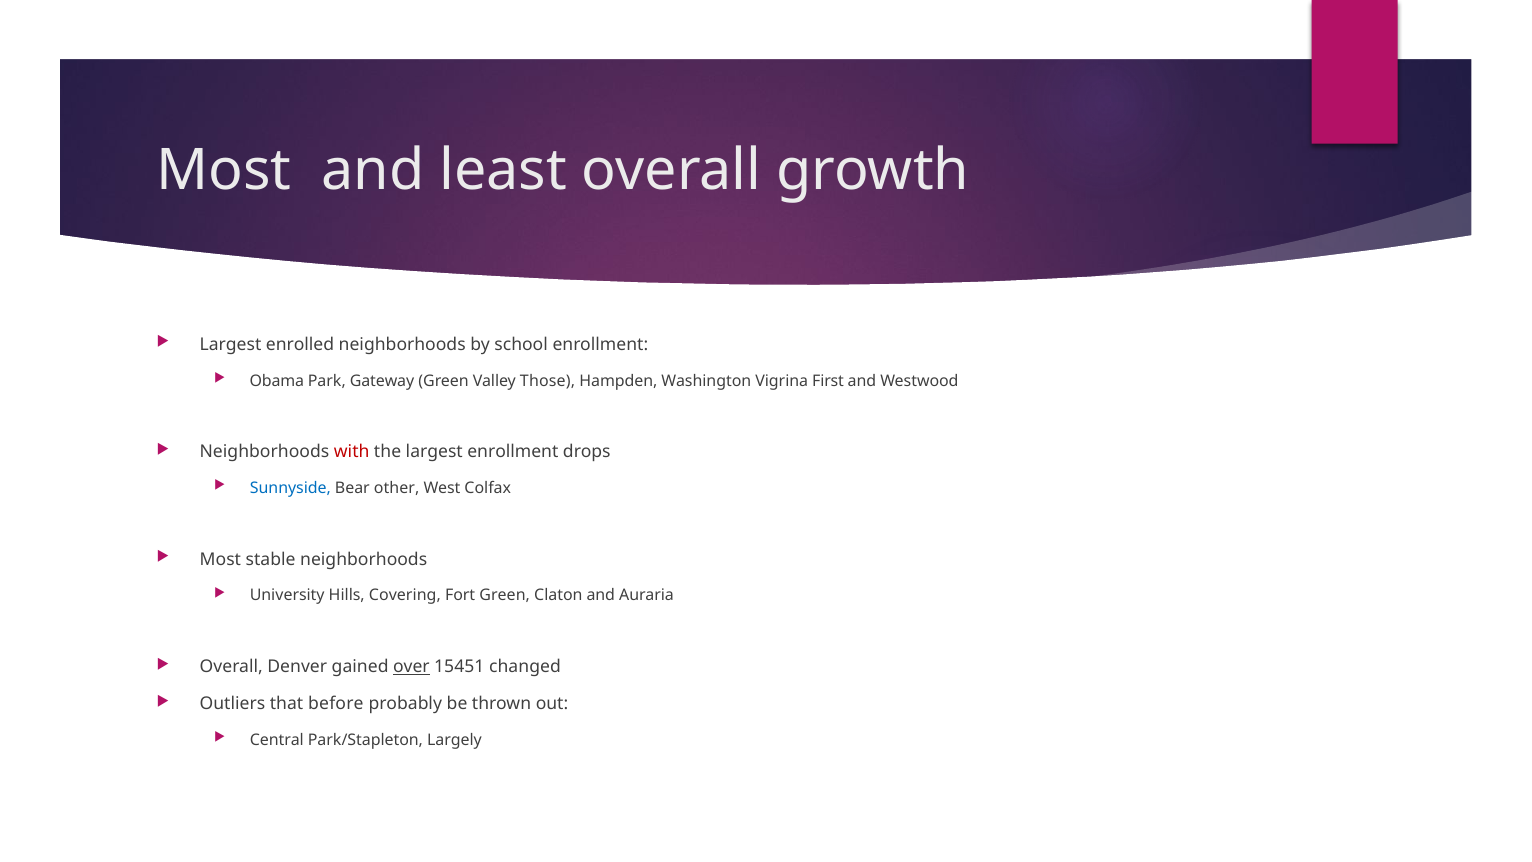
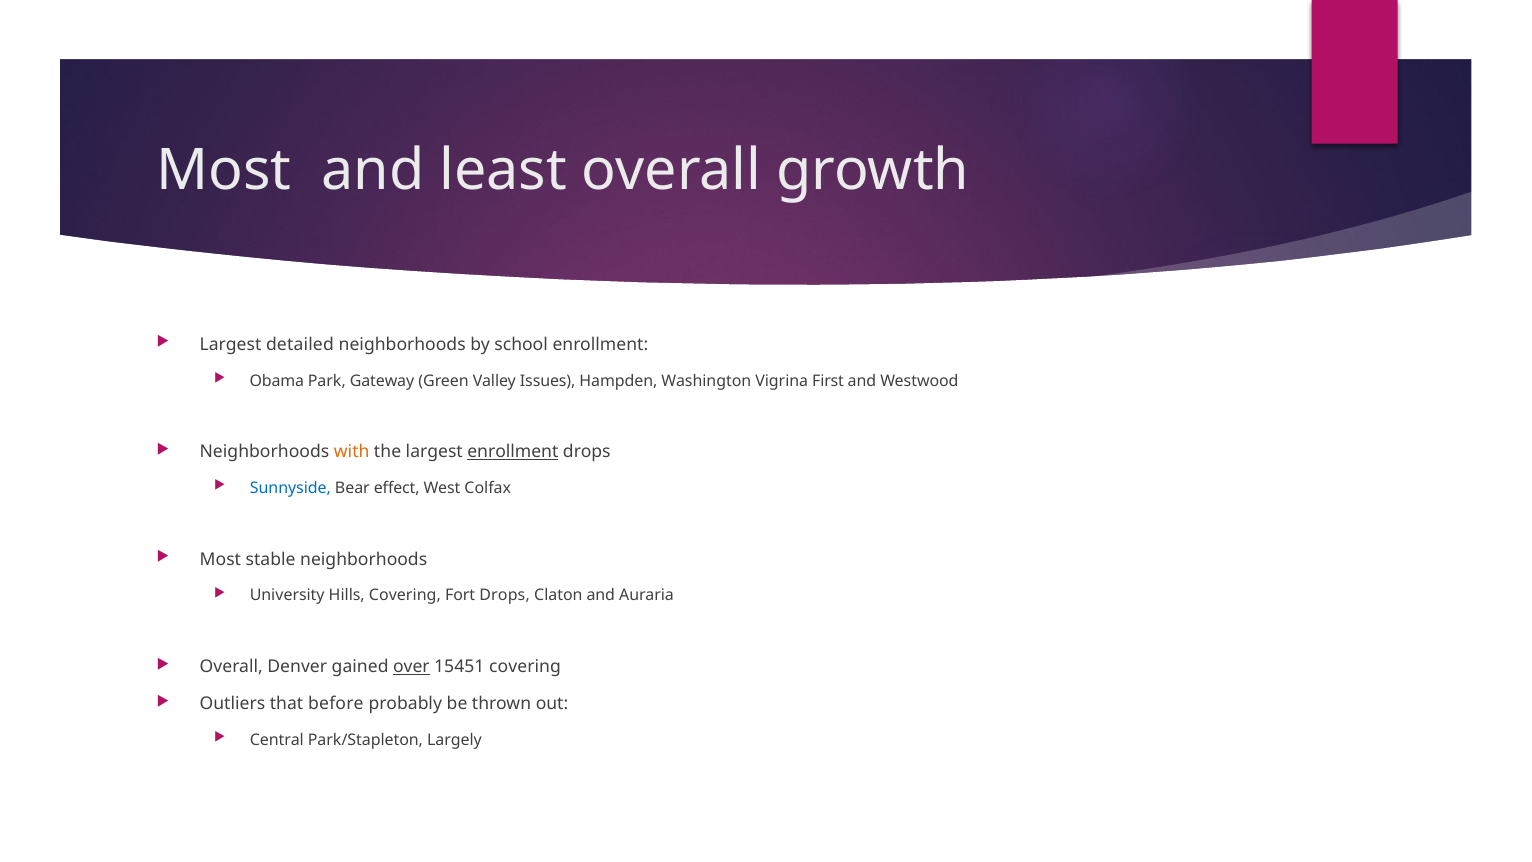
enrolled: enrolled -> detailed
Those: Those -> Issues
with colour: red -> orange
enrollment at (513, 452) underline: none -> present
other: other -> effect
Fort Green: Green -> Drops
15451 changed: changed -> covering
